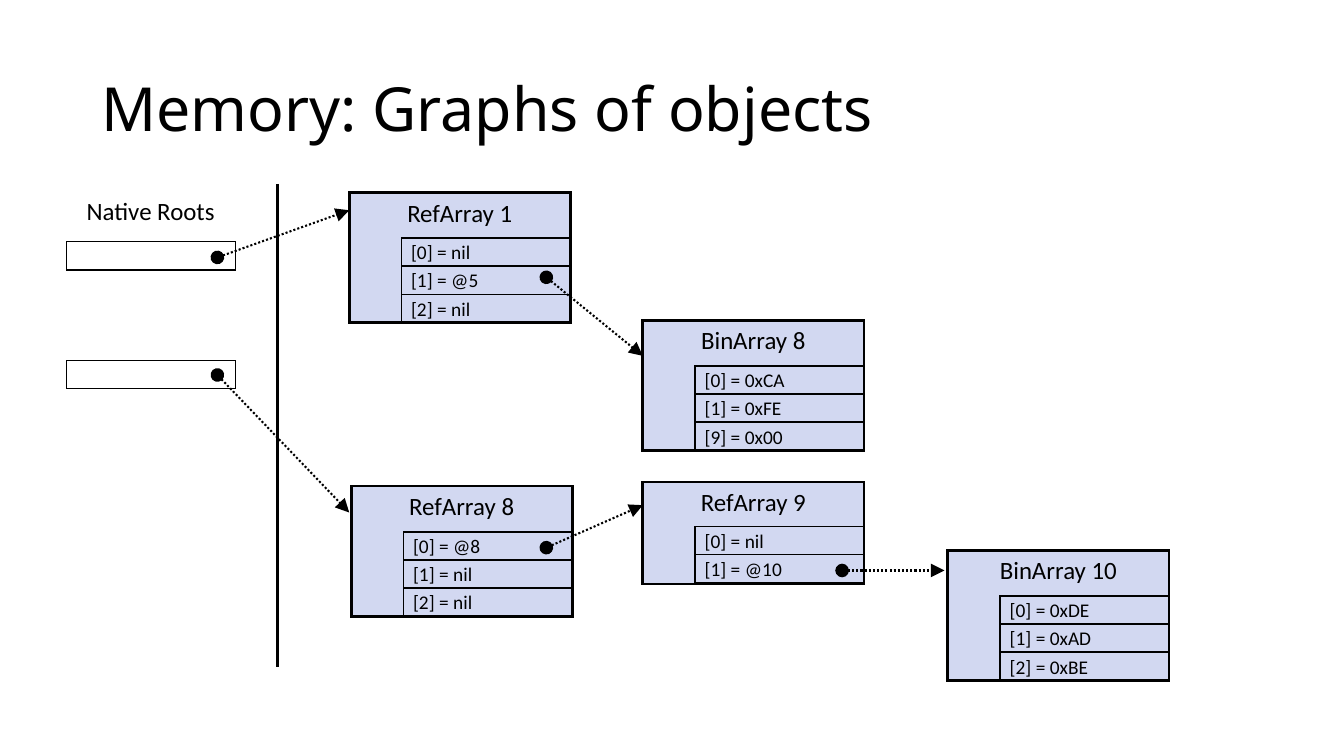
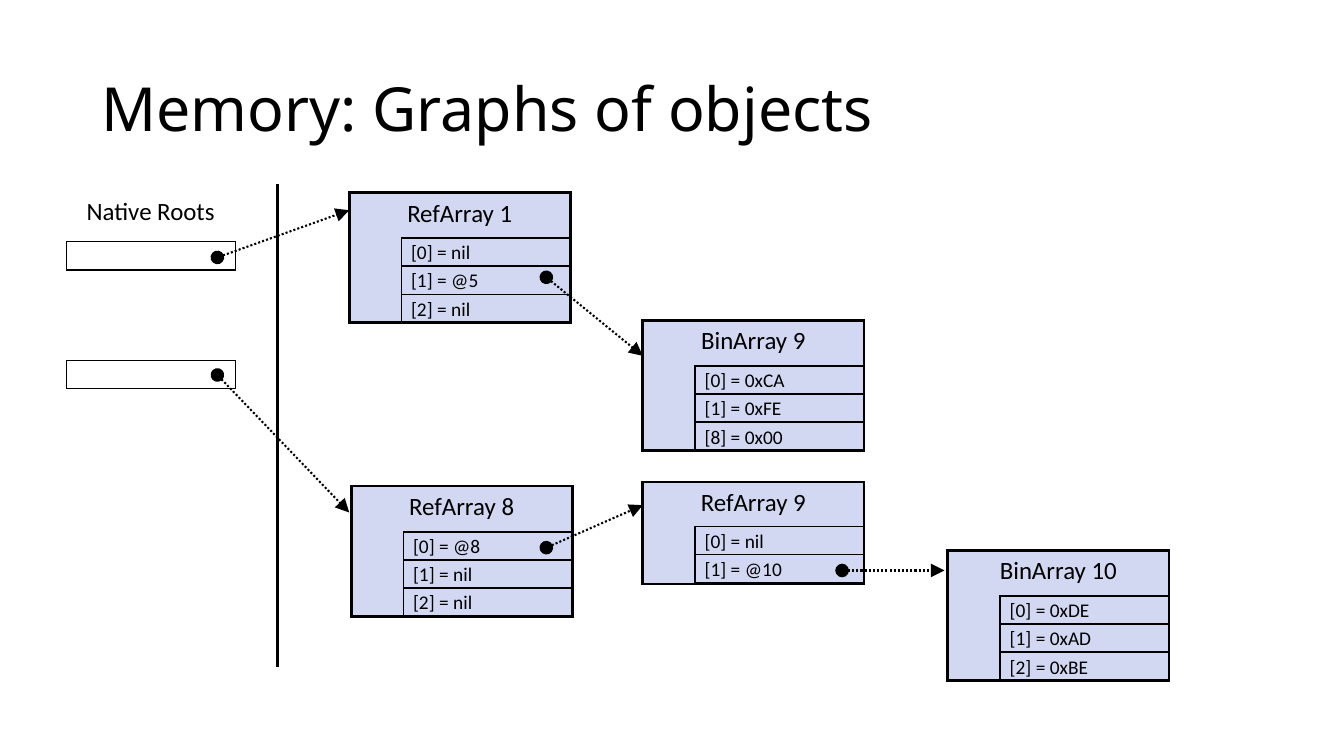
BinArray 8: 8 -> 9
9 at (716, 438): 9 -> 8
